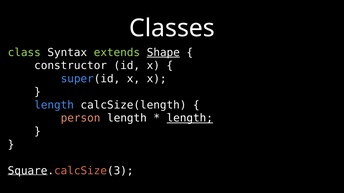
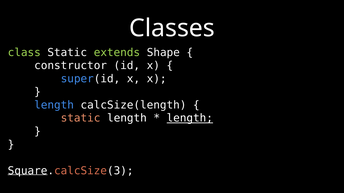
class Syntax: Syntax -> Static
Shape underline: present -> none
person at (81, 118): person -> static
